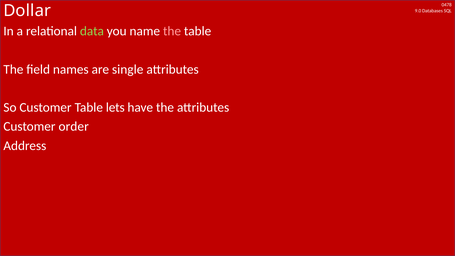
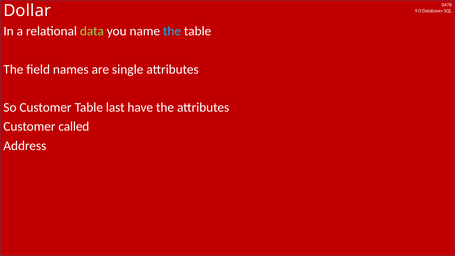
the at (172, 31) colour: pink -> light blue
lets: lets -> last
order: order -> called
